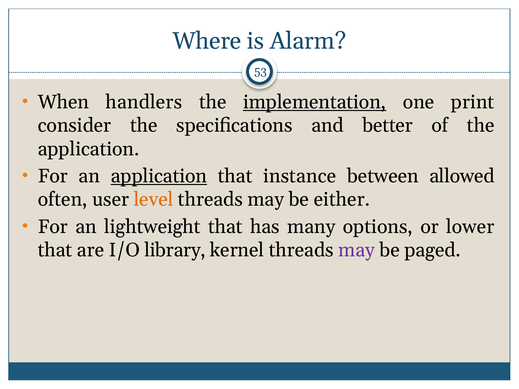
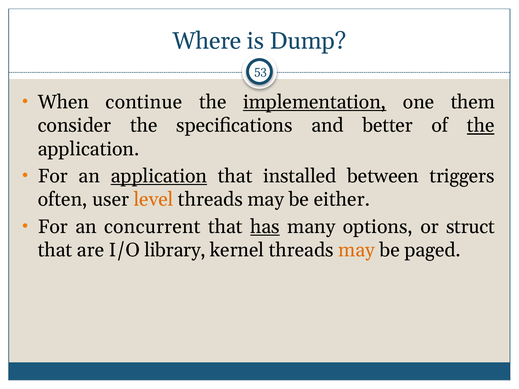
Alarm: Alarm -> Dump
handlers: handlers -> continue
print: print -> them
the at (481, 126) underline: none -> present
instance: instance -> installed
allowed: allowed -> triggers
lightweight: lightweight -> concurrent
has underline: none -> present
lower: lower -> struct
may at (357, 250) colour: purple -> orange
